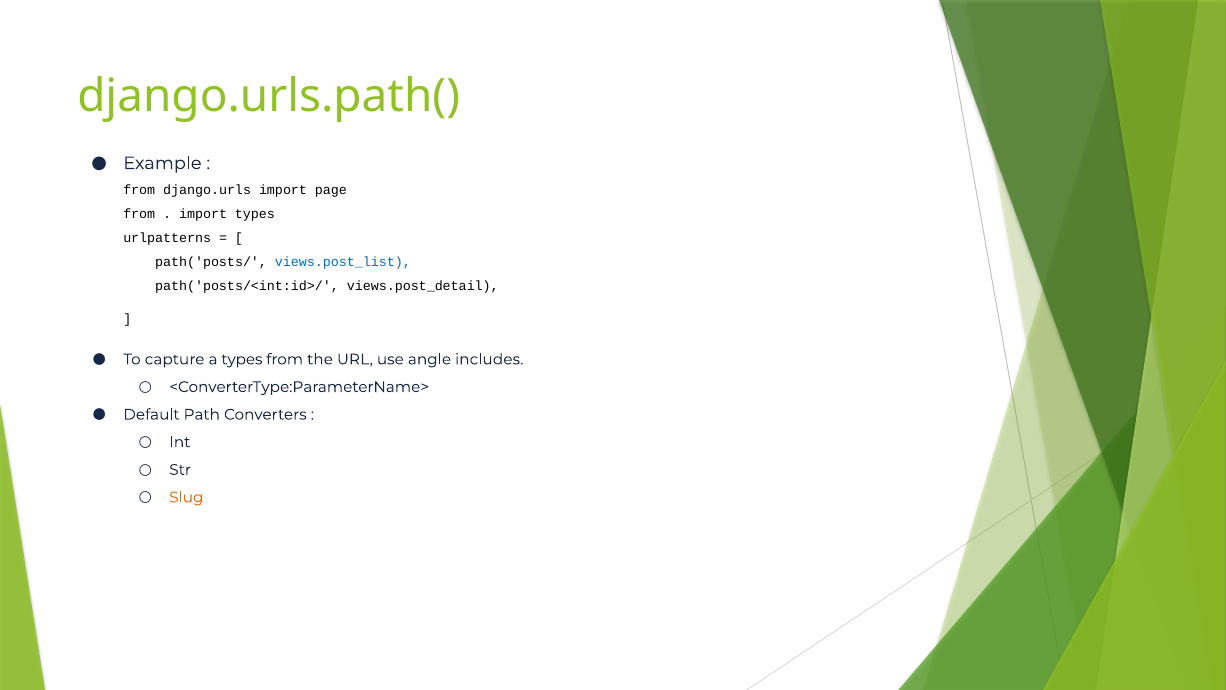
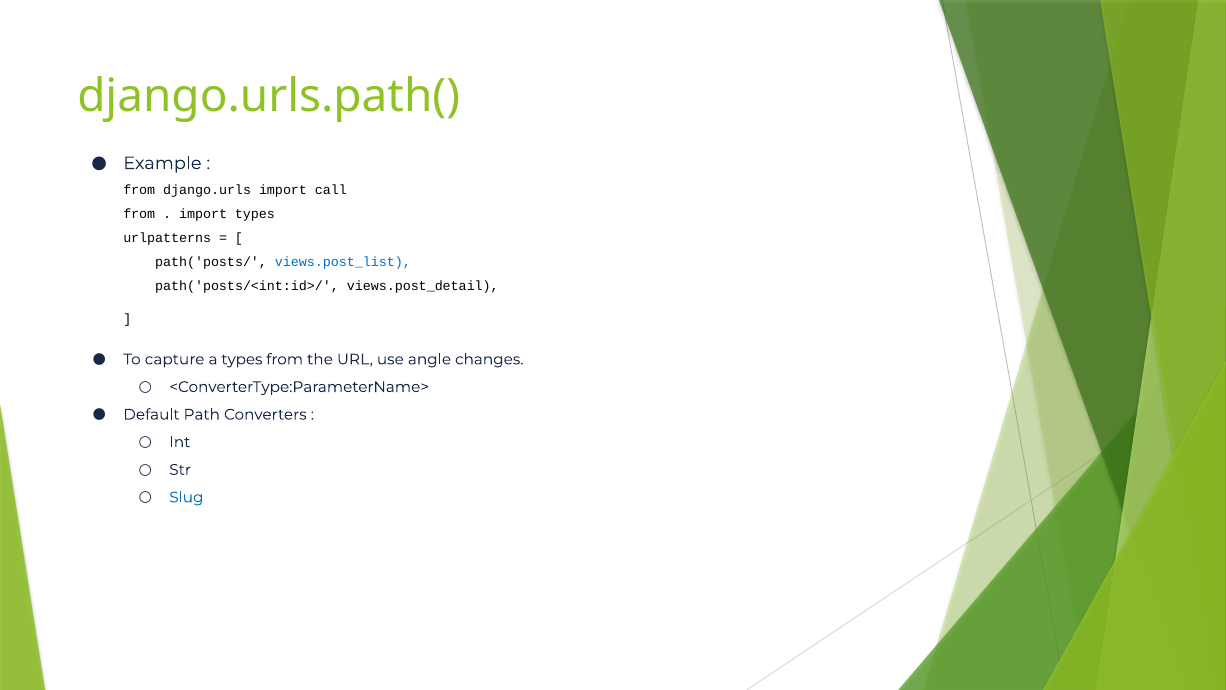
page: page -> call
includes: includes -> changes
Slug colour: orange -> blue
